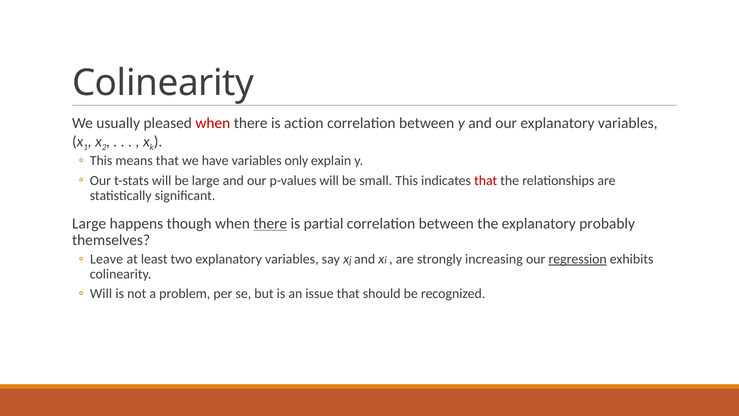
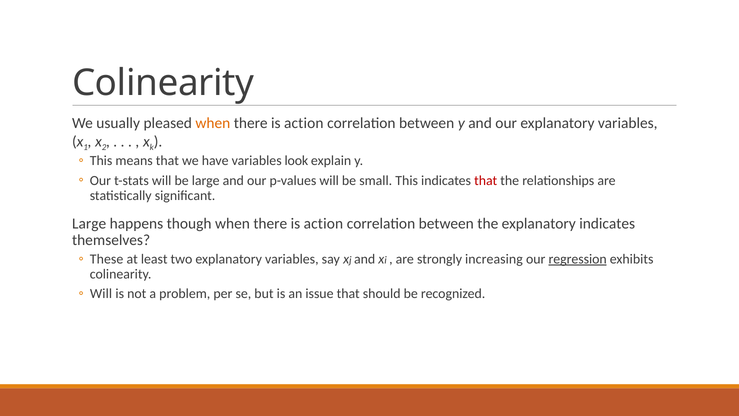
when at (213, 123) colour: red -> orange
only: only -> look
there at (270, 223) underline: present -> none
partial at (324, 223): partial -> action
explanatory probably: probably -> indicates
Leave: Leave -> These
